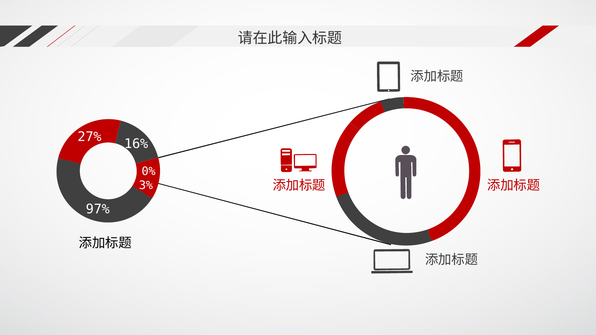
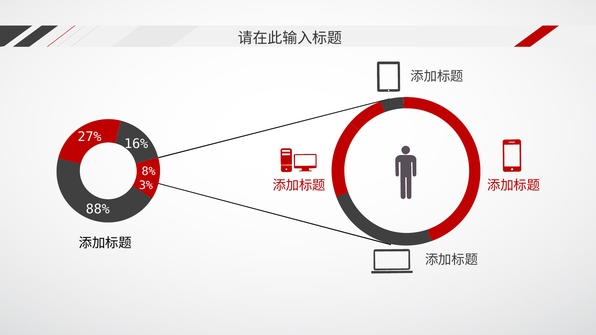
0%: 0% -> 8%
97%: 97% -> 88%
